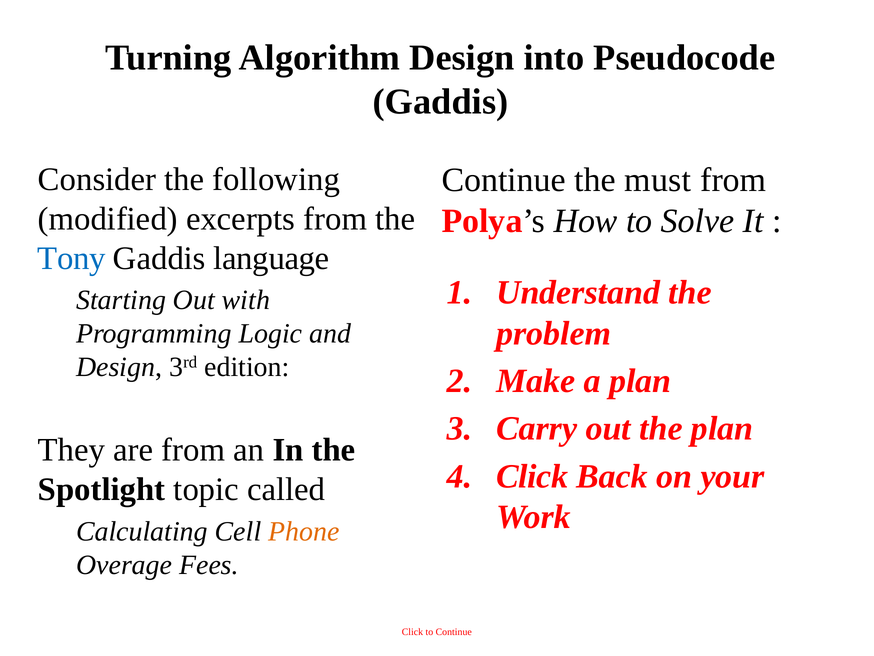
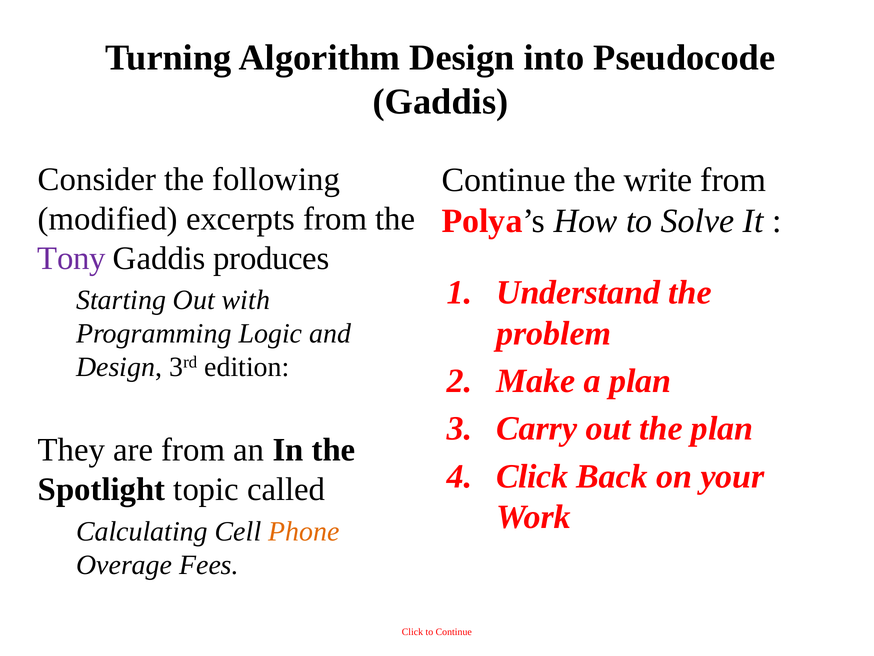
must: must -> write
Tony colour: blue -> purple
language: language -> produces
